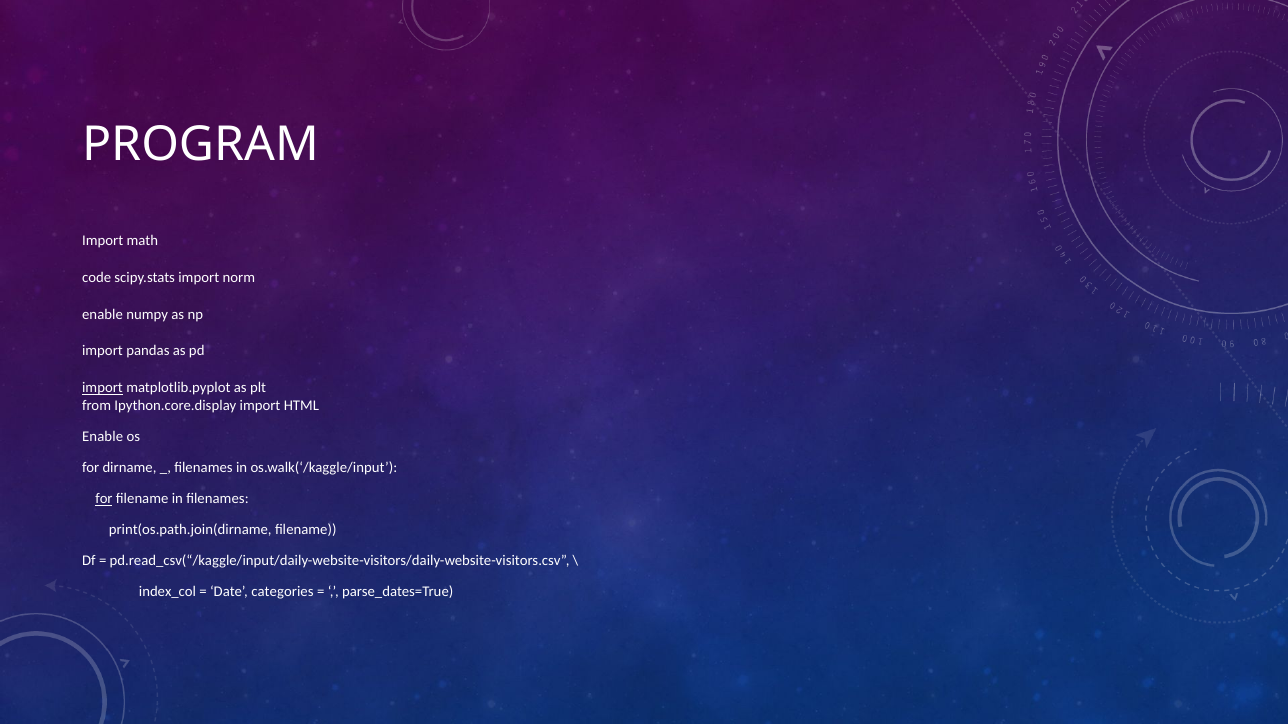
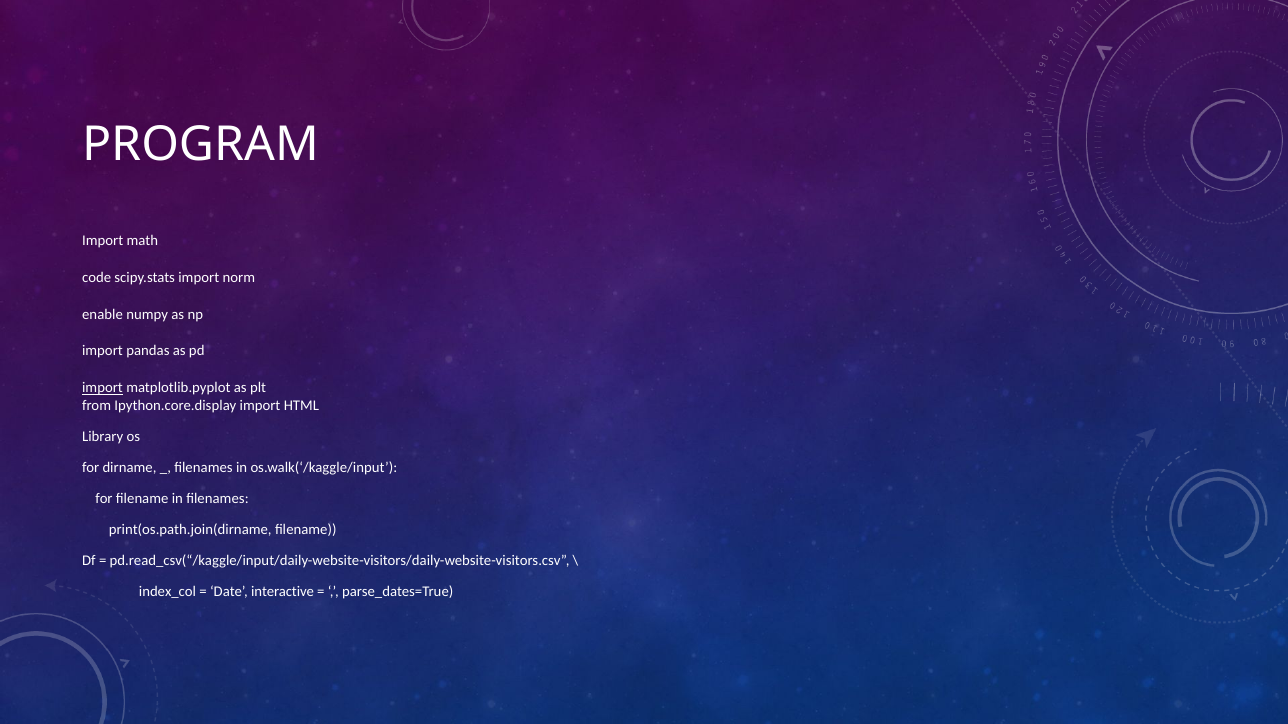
Enable at (103, 437): Enable -> Library
for at (104, 499) underline: present -> none
categories: categories -> interactive
